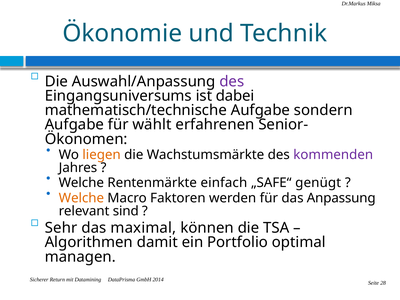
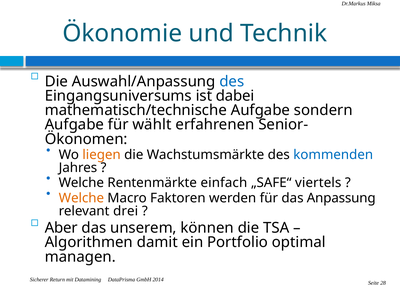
des at (232, 81) colour: purple -> blue
kommenden colour: purple -> blue
genügt: genügt -> viertels
sind: sind -> drei
Sehr: Sehr -> Aber
maximal: maximal -> unserem
